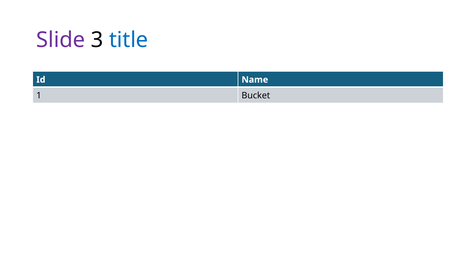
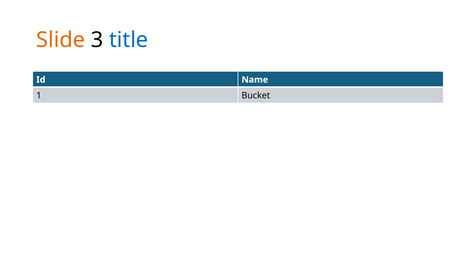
Slide colour: purple -> orange
